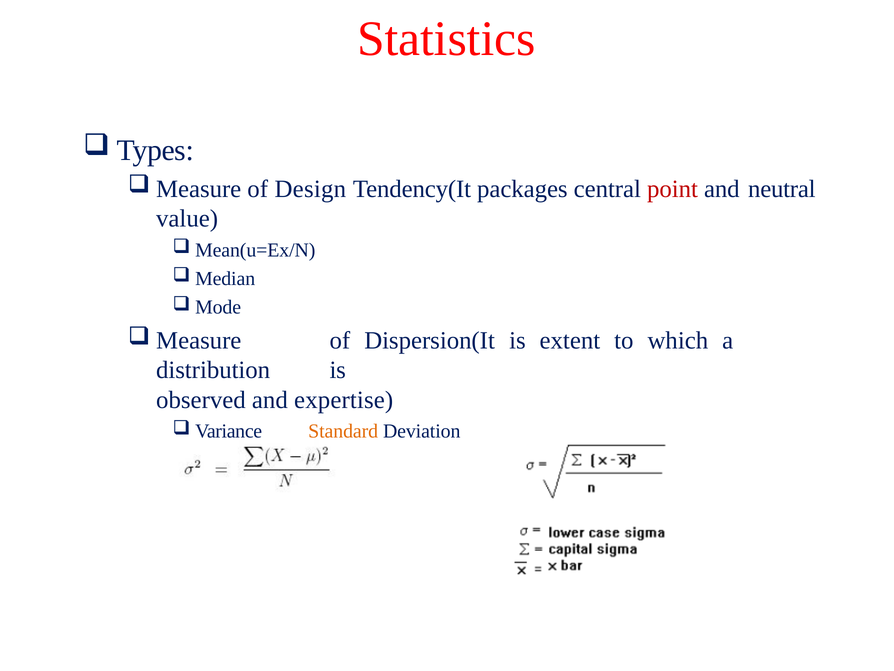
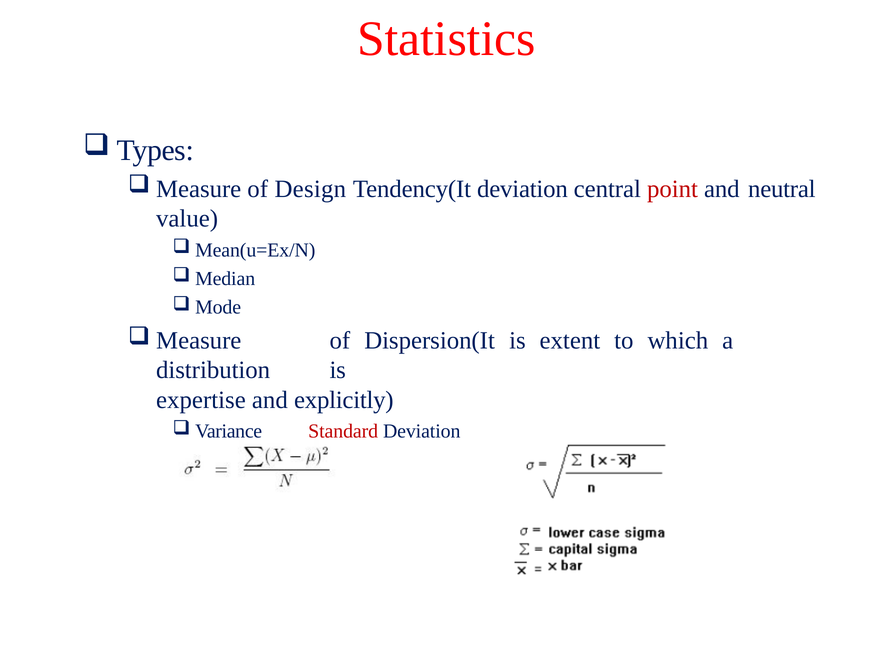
Tendency(It packages: packages -> deviation
observed: observed -> expertise
expertise: expertise -> explicitly
Standard colour: orange -> red
